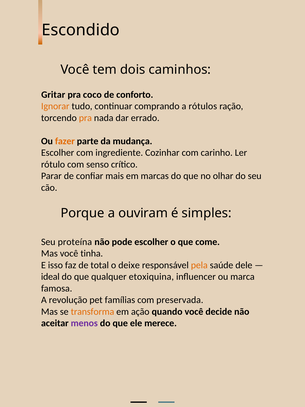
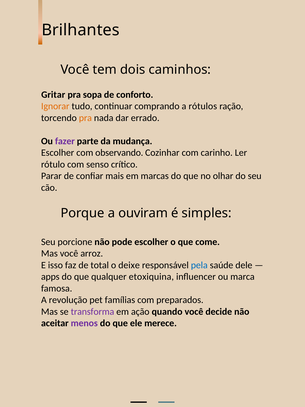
Escondido: Escondido -> Brilhantes
coco: coco -> sopa
fazer colour: orange -> purple
ingrediente: ingrediente -> observando
proteína: proteína -> porcione
tinha: tinha -> arroz
pela colour: orange -> blue
ideal: ideal -> apps
preservada: preservada -> preparados
transforma colour: orange -> purple
